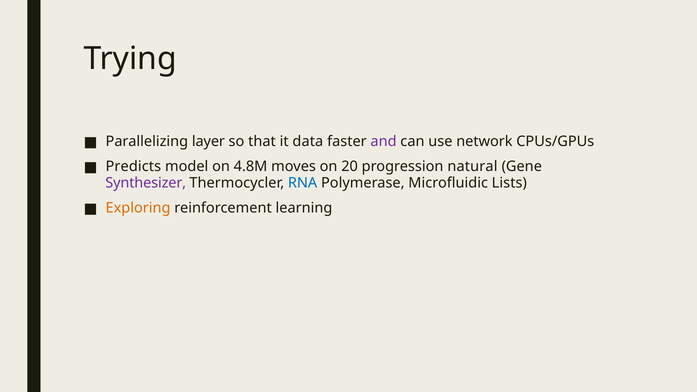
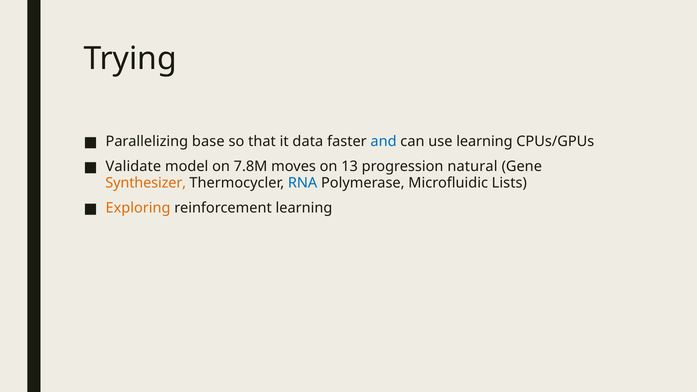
layer: layer -> base
and colour: purple -> blue
use network: network -> learning
Predicts: Predicts -> Validate
4.8M: 4.8M -> 7.8M
20: 20 -> 13
Synthesizer colour: purple -> orange
